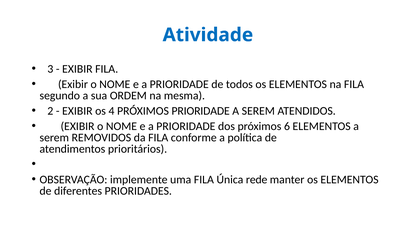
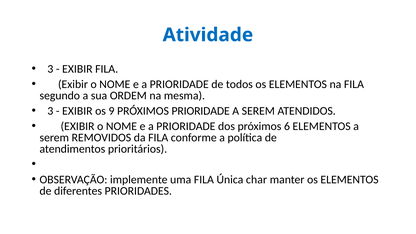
2 at (50, 111): 2 -> 3
4: 4 -> 9
rede: rede -> char
